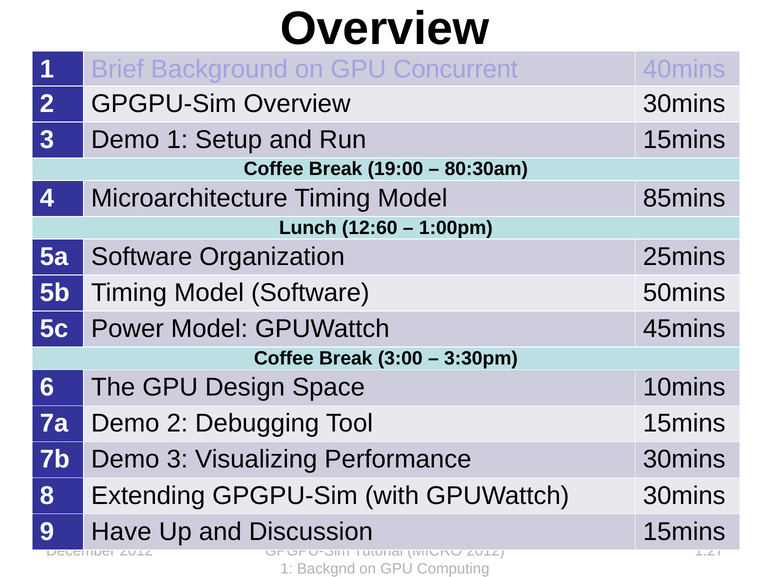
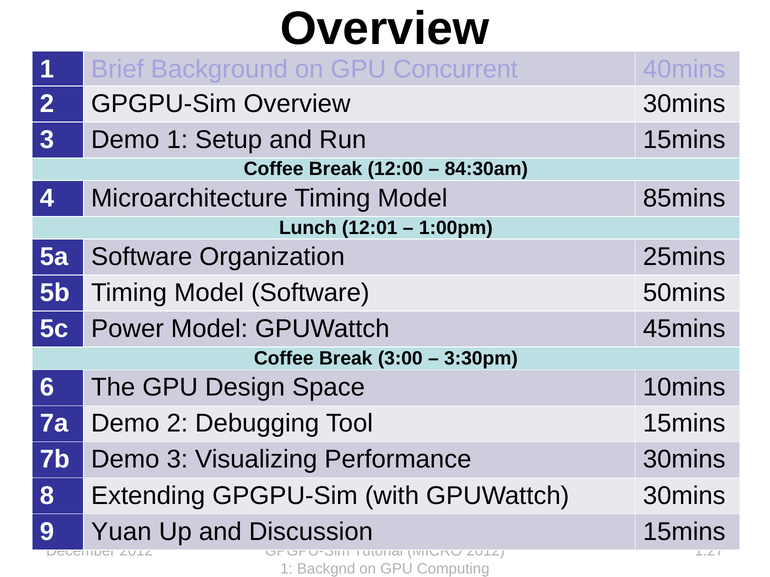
19:00: 19:00 -> 12:00
80:30am: 80:30am -> 84:30am
12:60: 12:60 -> 12:01
Have: Have -> Yuan
